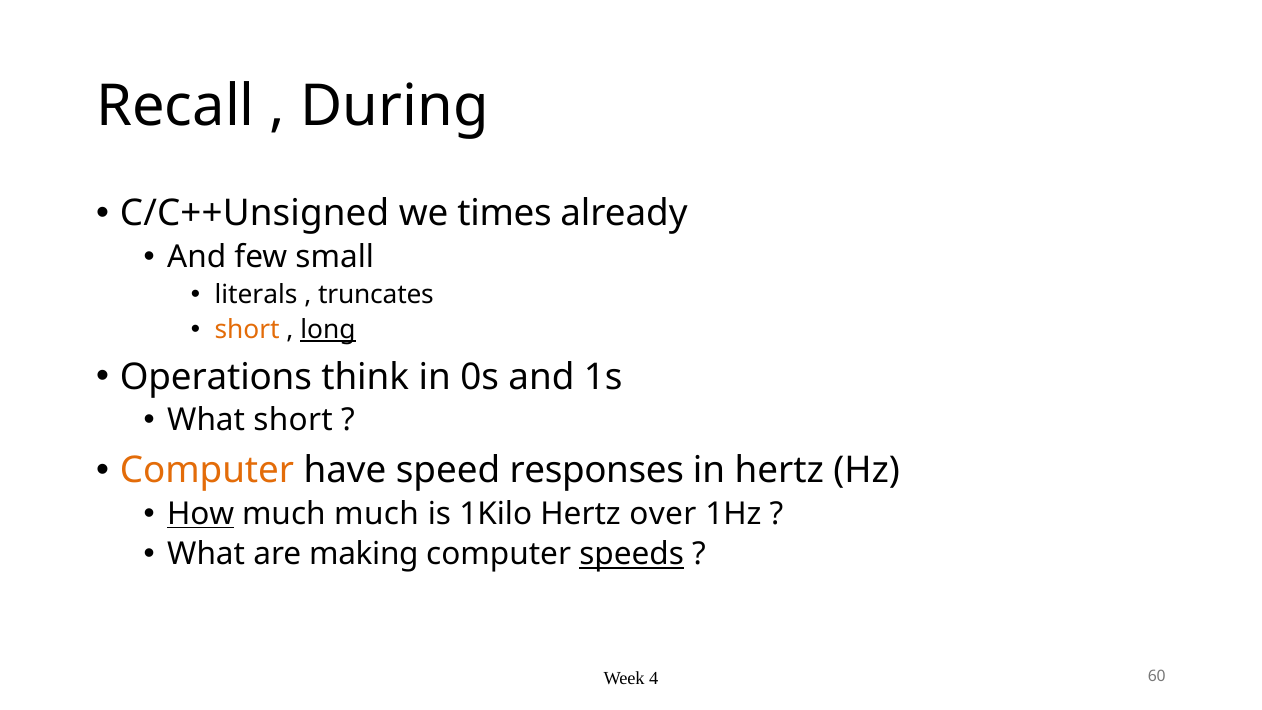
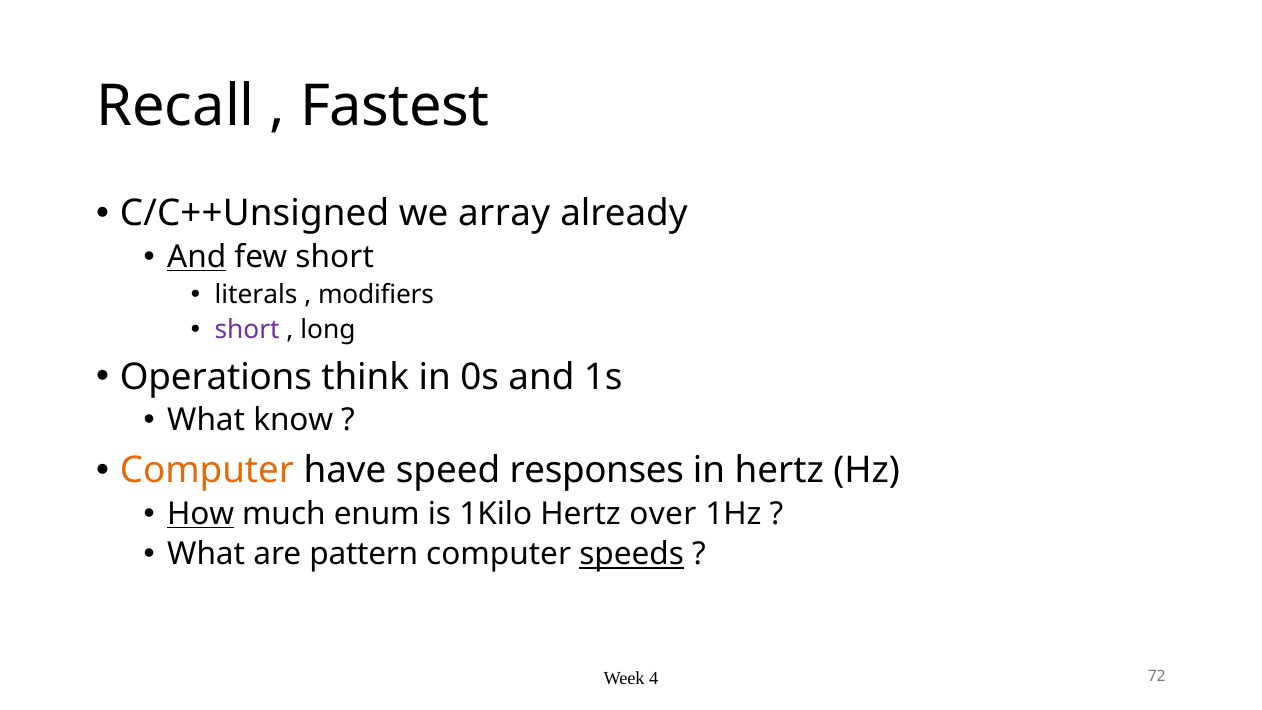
During: During -> Fastest
times: times -> array
And at (197, 257) underline: none -> present
few small: small -> short
truncates: truncates -> modifiers
short at (247, 330) colour: orange -> purple
long underline: present -> none
What short: short -> know
much much: much -> enum
making: making -> pattern
60: 60 -> 72
